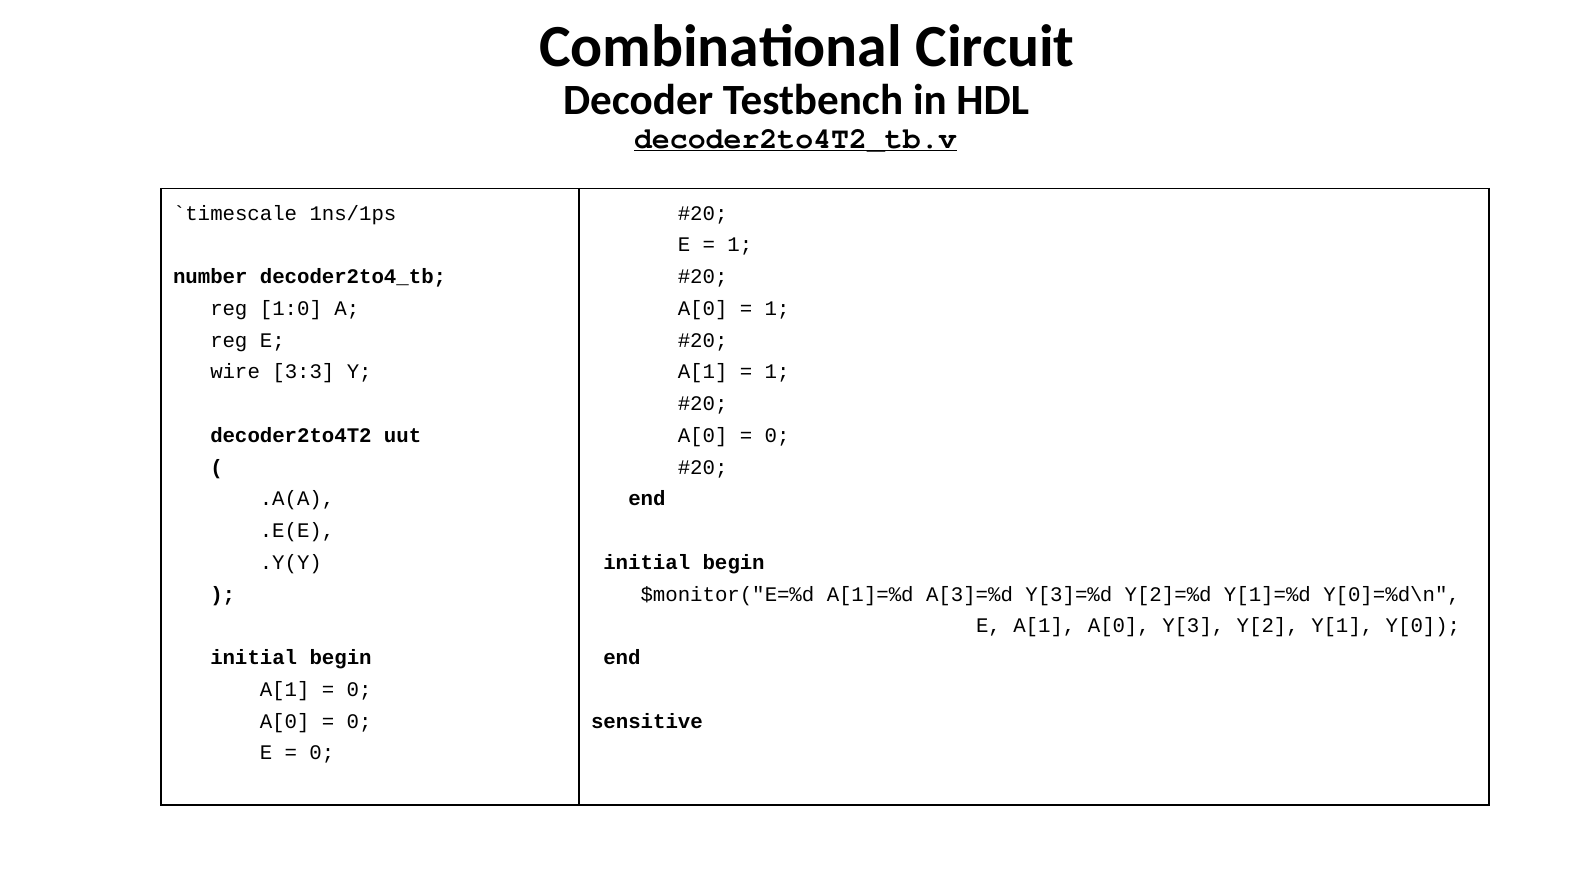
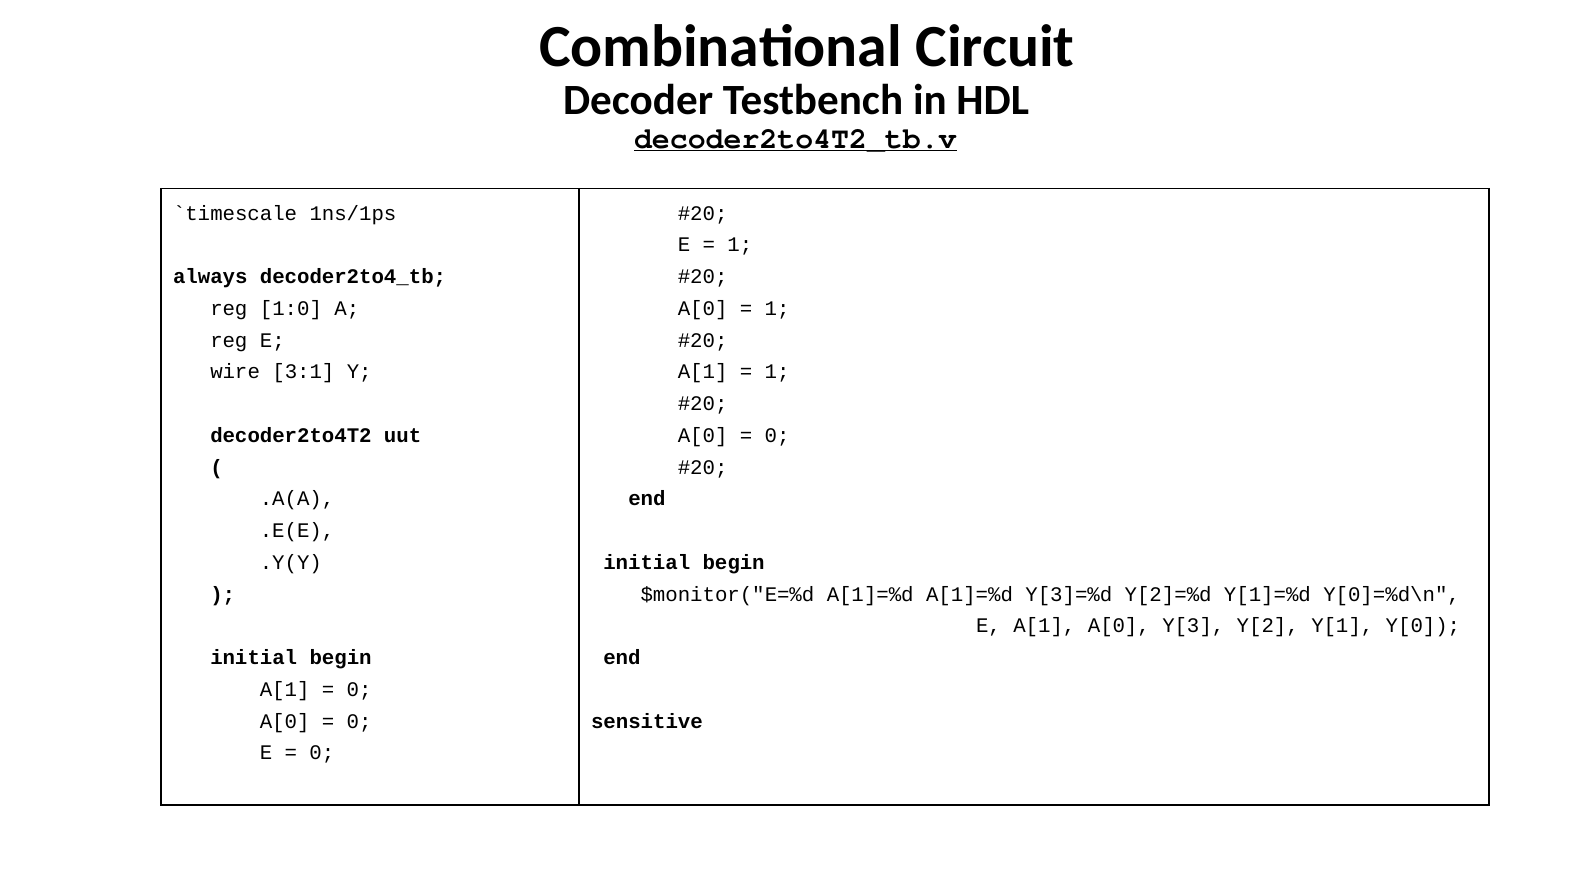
number: number -> always
3:3: 3:3 -> 3:1
A[1]=%d A[3]=%d: A[3]=%d -> A[1]=%d
